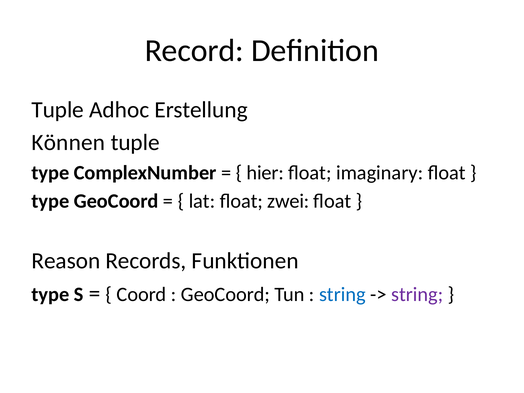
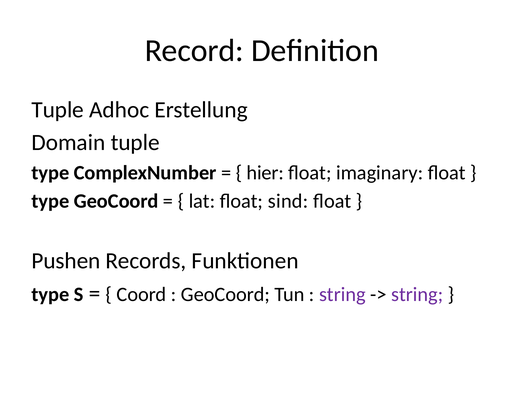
Können: Können -> Domain
zwei: zwei -> sind
Reason: Reason -> Pushen
string at (342, 294) colour: blue -> purple
